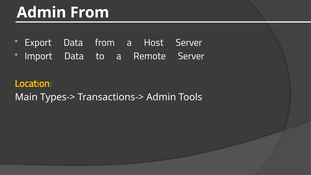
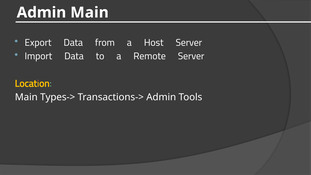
Admin From: From -> Main
